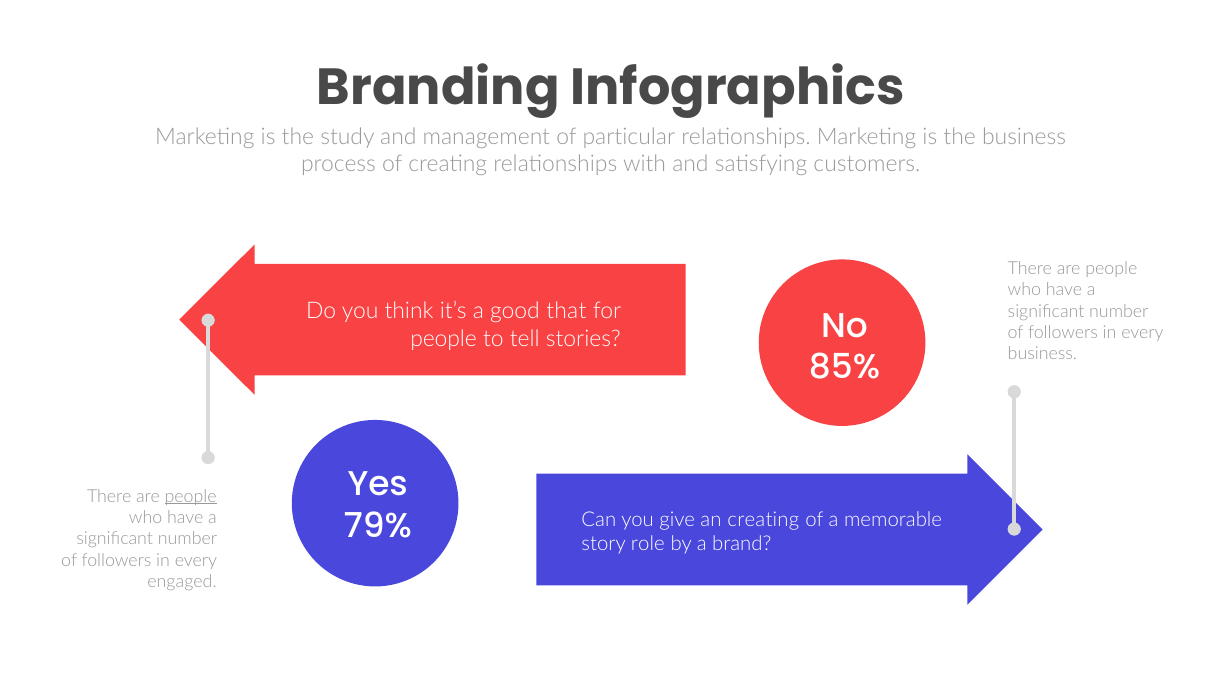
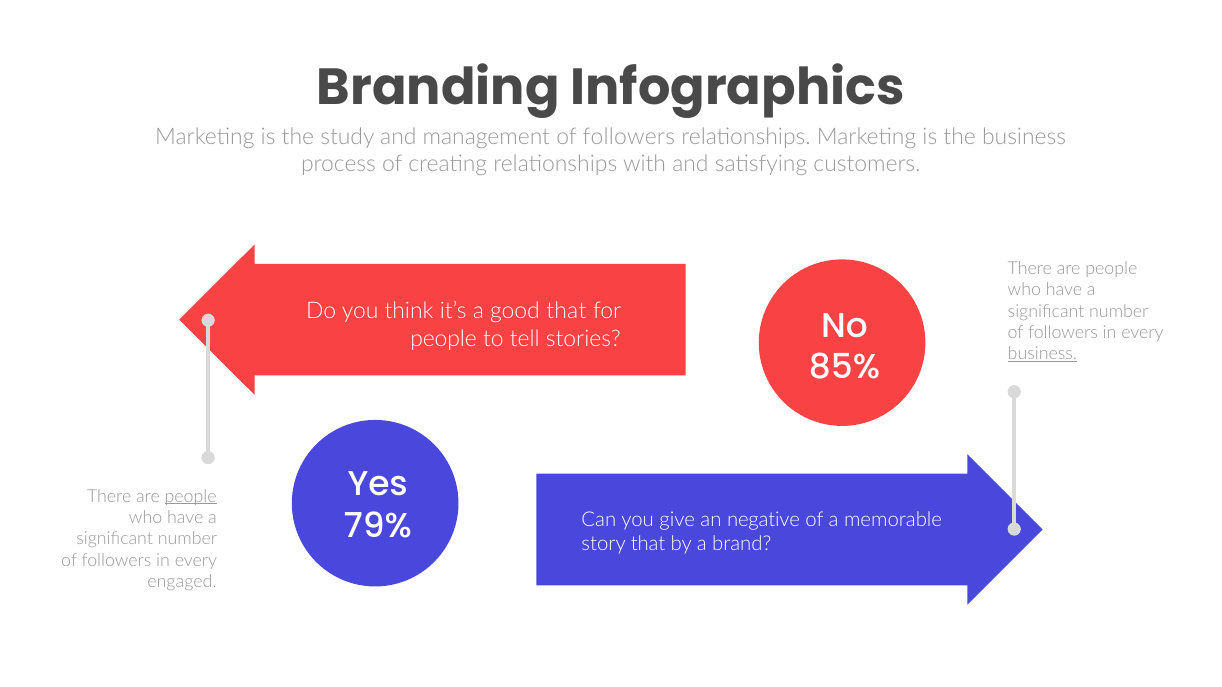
management of particular: particular -> followers
business at (1042, 354) underline: none -> present
an creating: creating -> negative
story role: role -> that
